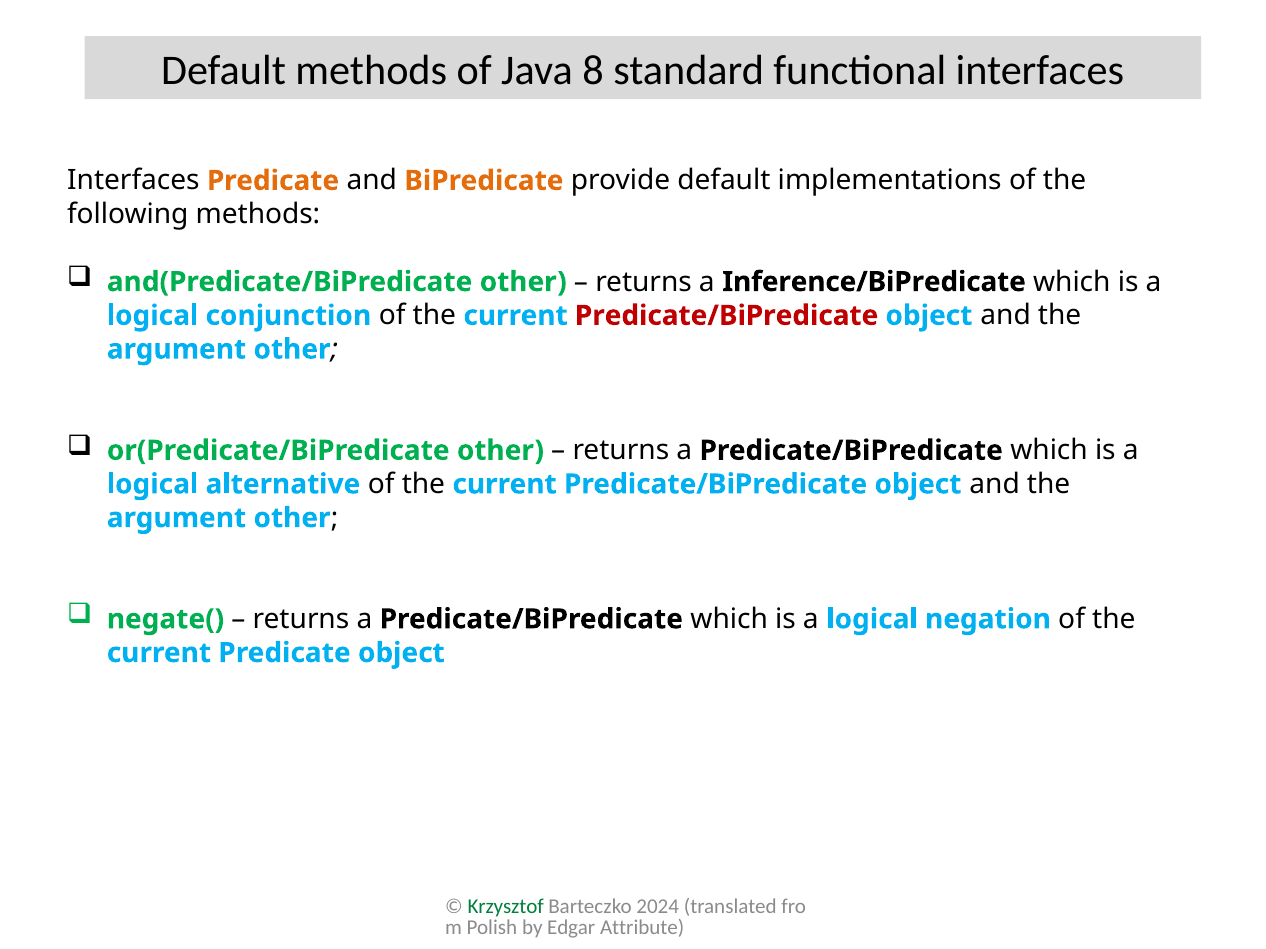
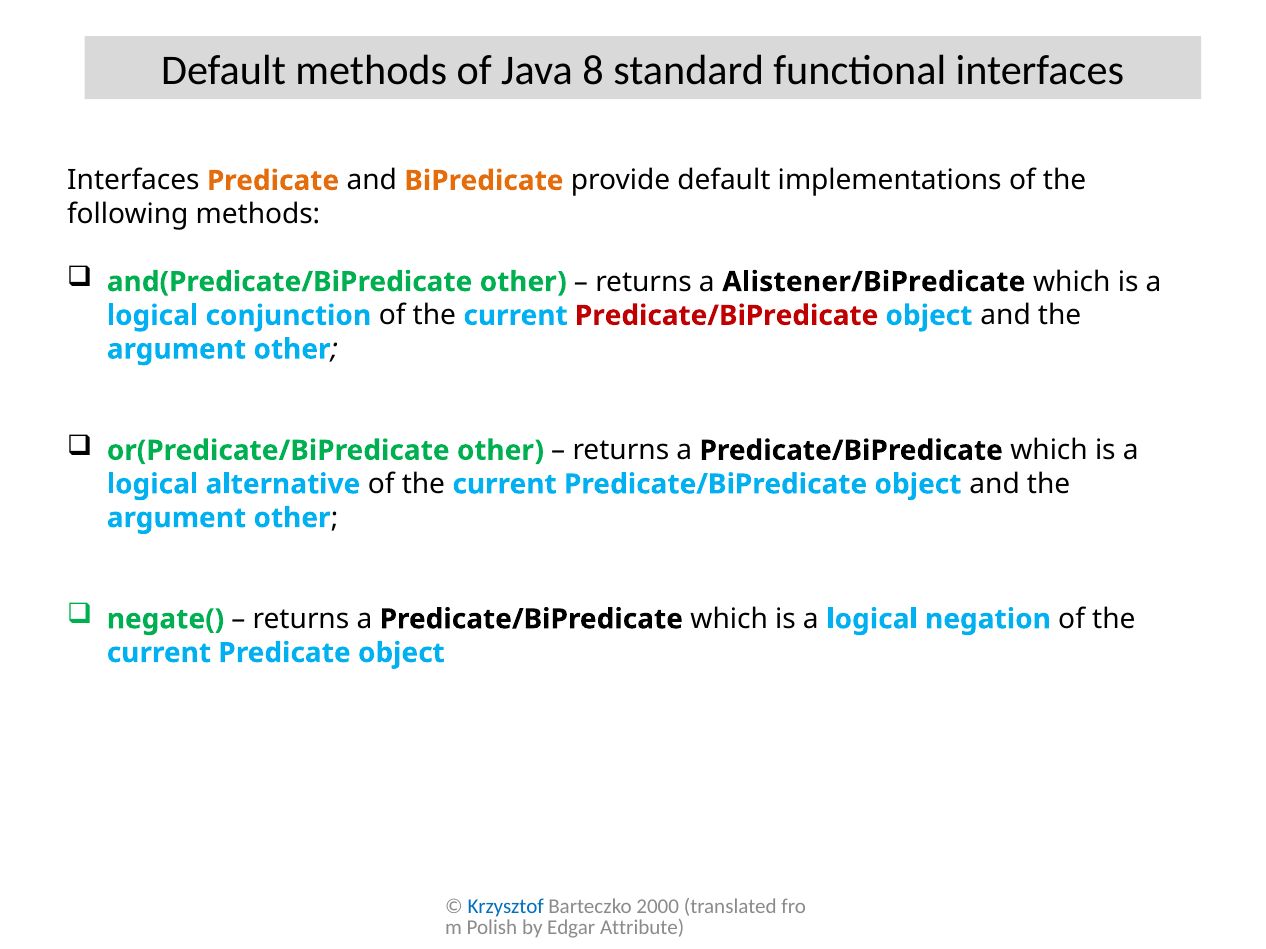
Inference/BiPredicate: Inference/BiPredicate -> Alistener/BiPredicate
Krzysztof colour: green -> blue
2024: 2024 -> 2000
